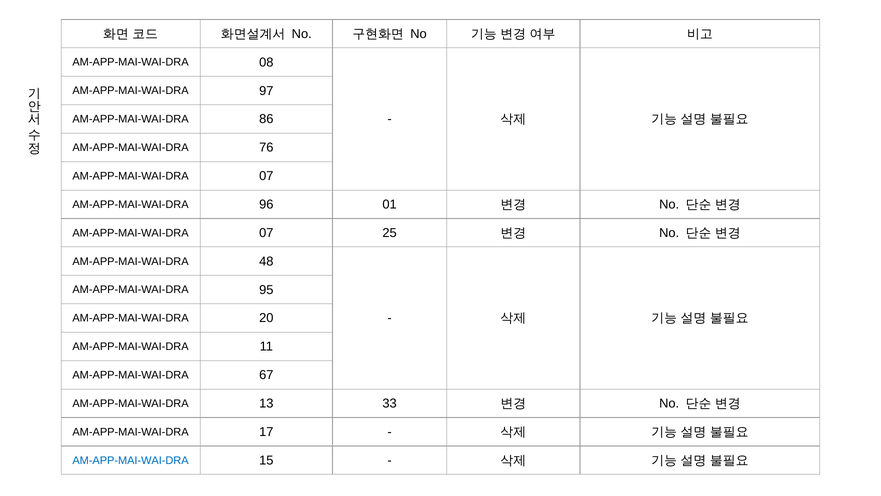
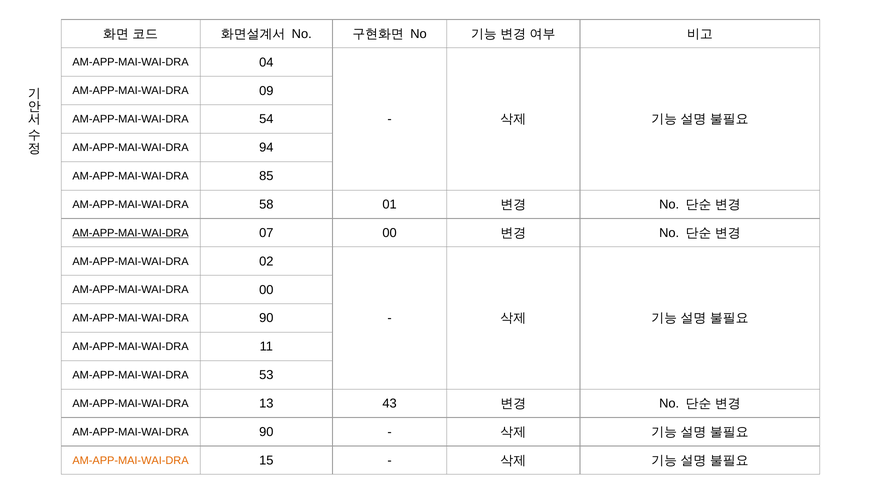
08: 08 -> 04
97: 97 -> 09
86: 86 -> 54
76: 76 -> 94
07 at (266, 176): 07 -> 85
96: 96 -> 58
AM-APP-MAI-WAI-DRA at (131, 233) underline: none -> present
07 25: 25 -> 00
48: 48 -> 02
AM-APP-MAI-WAI-DRA 95: 95 -> 00
20 at (266, 318): 20 -> 90
67: 67 -> 53
33: 33 -> 43
17 at (266, 432): 17 -> 90
AM-APP-MAI-WAI-DRA at (131, 460) colour: blue -> orange
